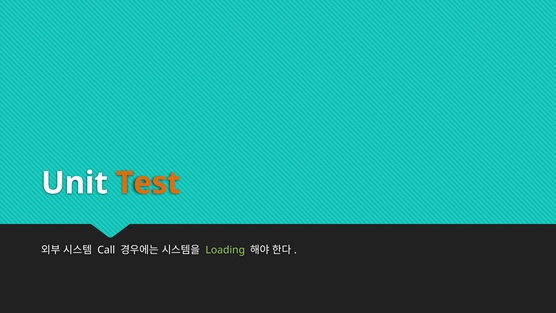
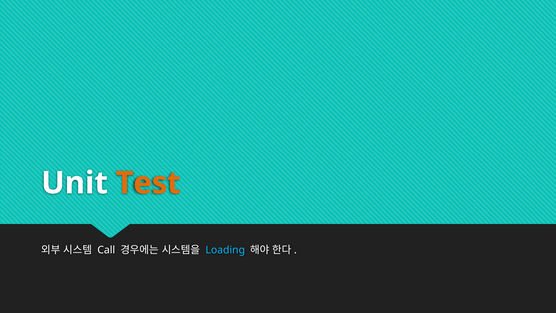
Loading colour: light green -> light blue
